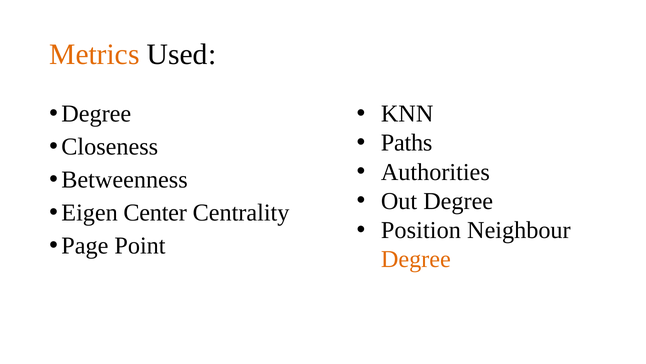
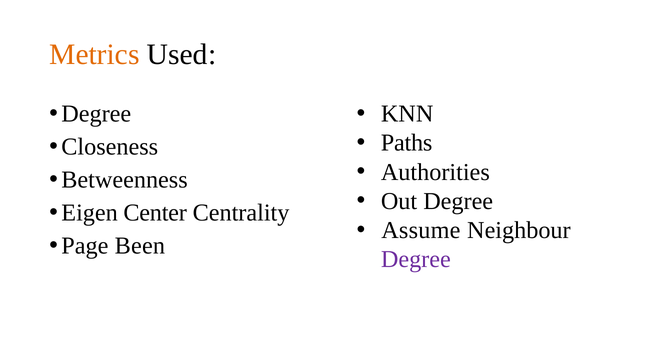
Position: Position -> Assume
Point: Point -> Been
Degree at (416, 259) colour: orange -> purple
